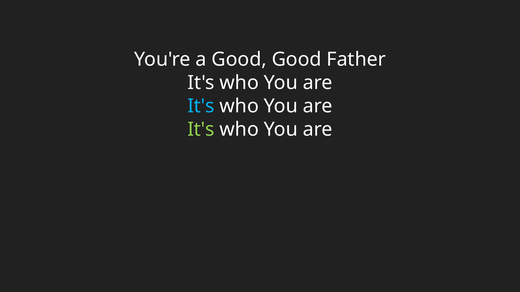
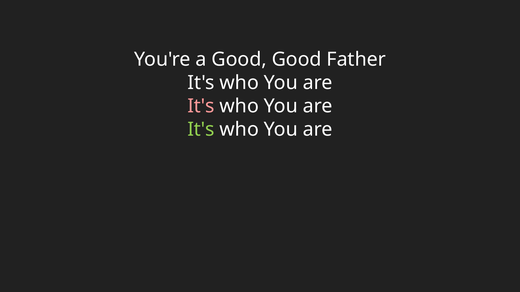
It's at (201, 106) colour: light blue -> pink
